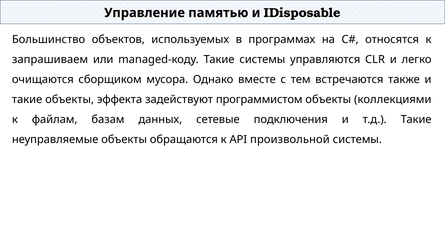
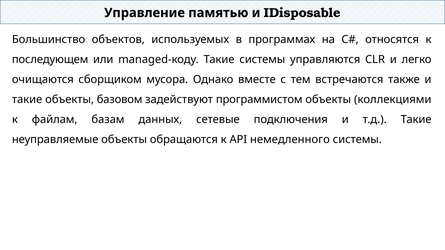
запрашиваем: запрашиваем -> последующем
эффекта: эффекта -> базовом
произвольной: произвольной -> немедленного
